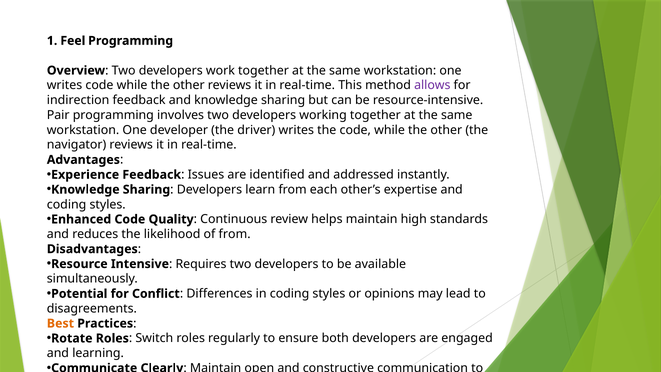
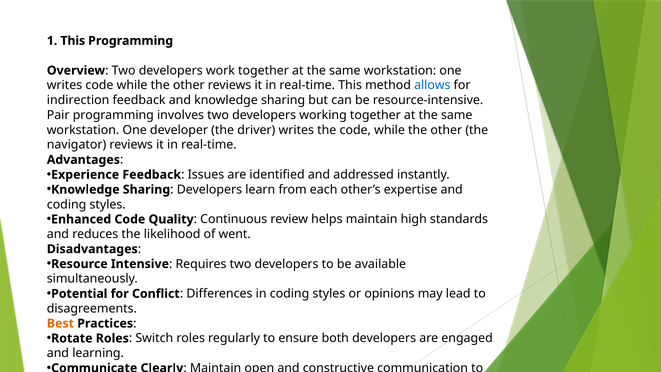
1 Feel: Feel -> This
allows colour: purple -> blue
of from: from -> went
